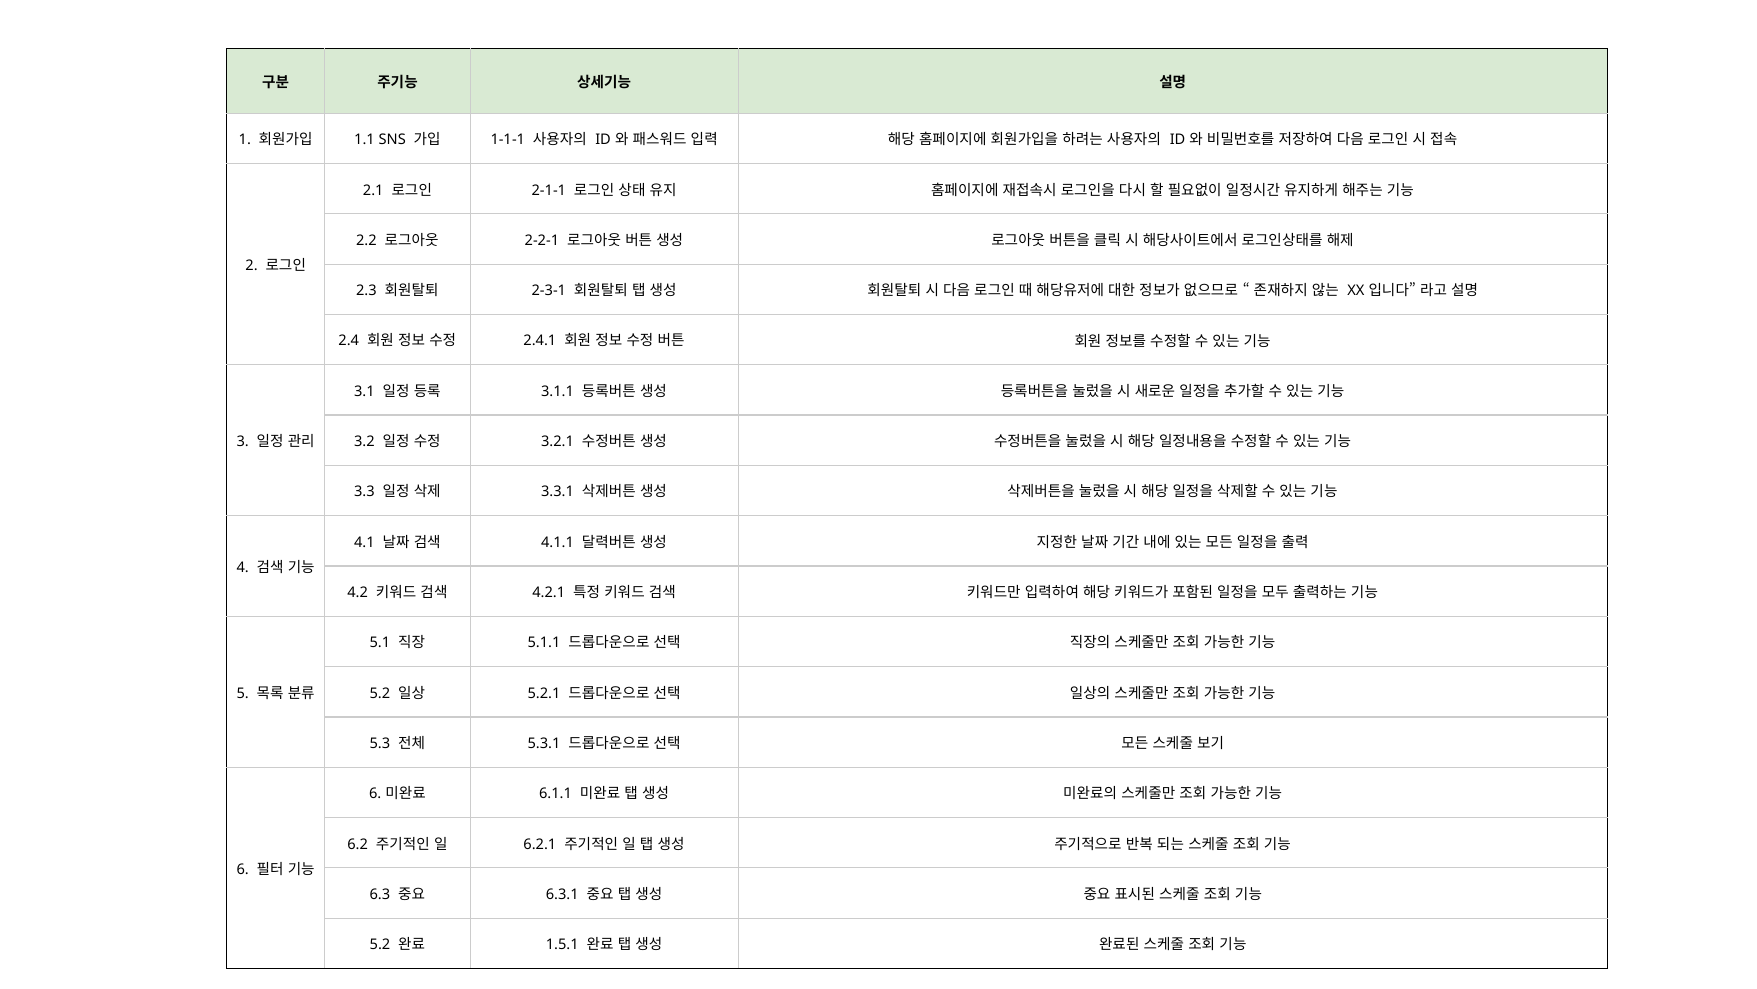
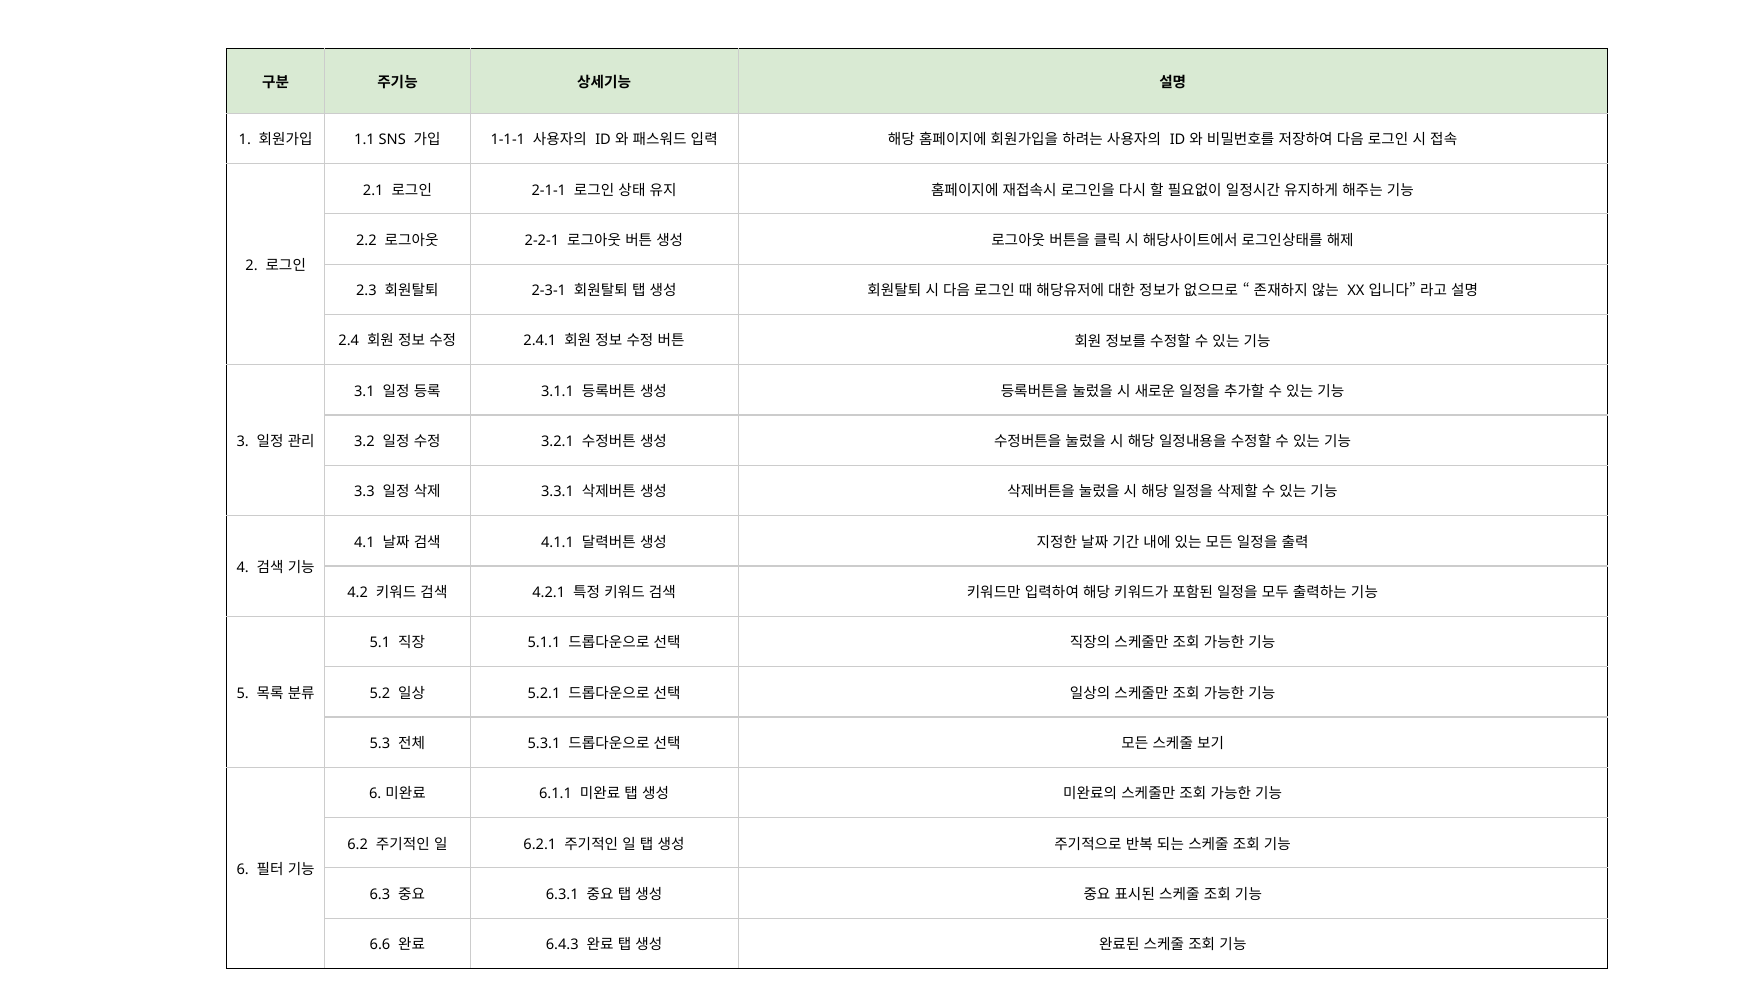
5.2 at (380, 944): 5.2 -> 6.6
1.5.1: 1.5.1 -> 6.4.3
